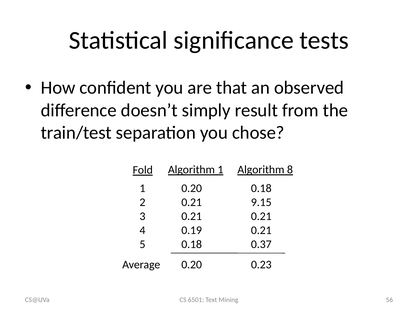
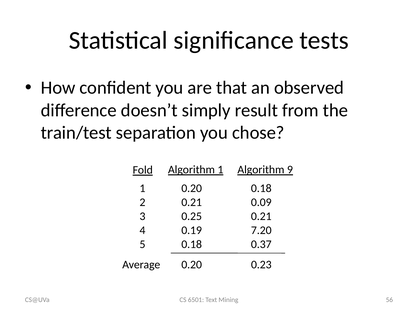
8: 8 -> 9
9.15: 9.15 -> 0.09
0.21 at (192, 216): 0.21 -> 0.25
0.21 at (261, 230): 0.21 -> 7.20
